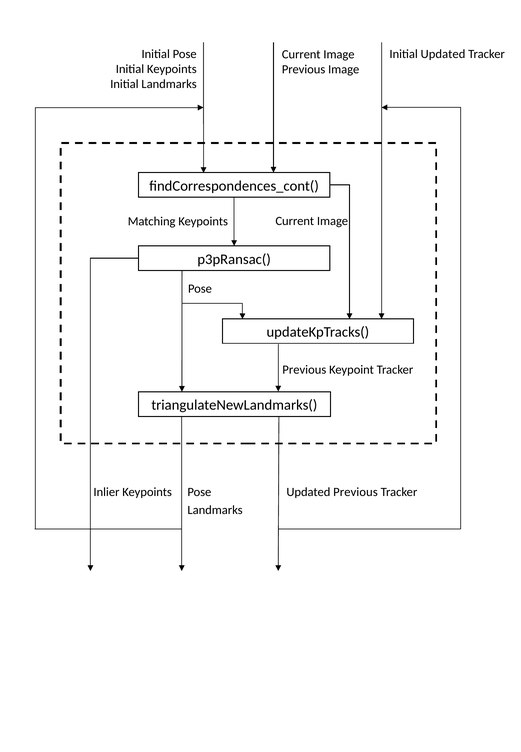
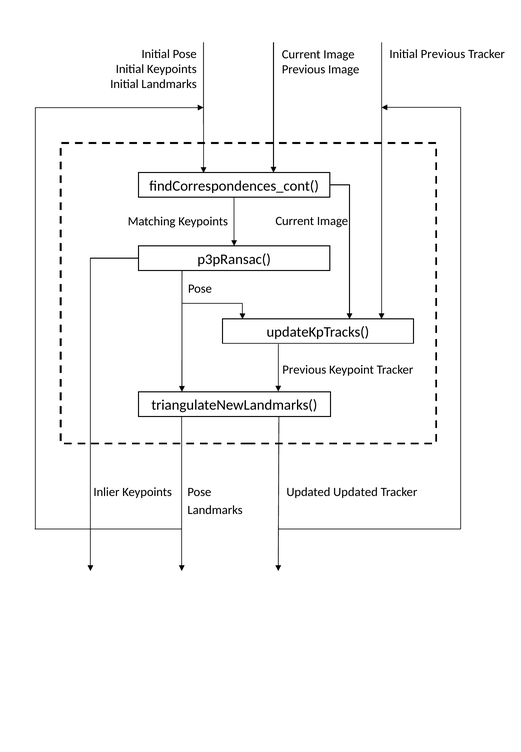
Initial Updated: Updated -> Previous
Updated Previous: Previous -> Updated
